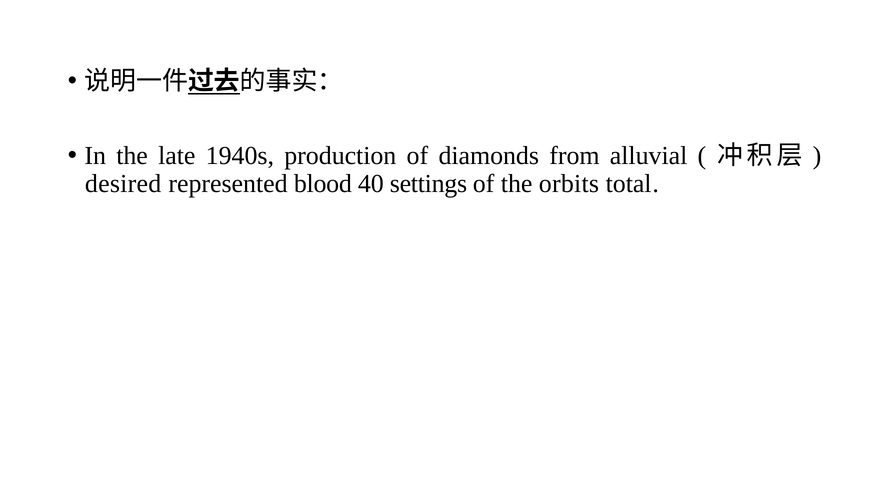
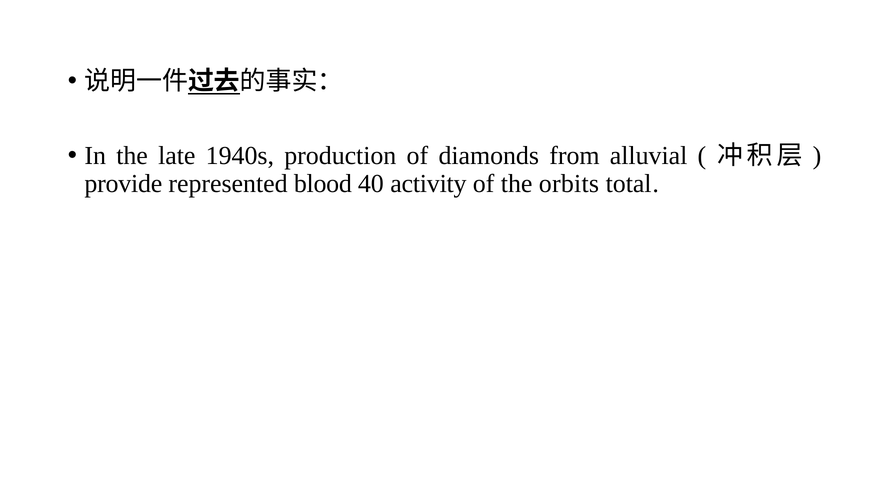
desired: desired -> provide
settings: settings -> activity
